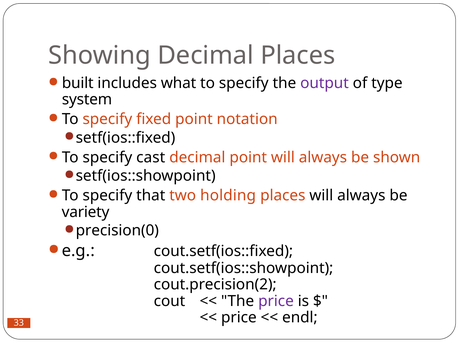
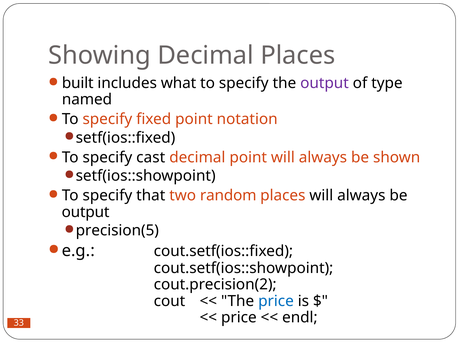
system: system -> named
holding: holding -> random
variety at (86, 212): variety -> output
precision(0: precision(0 -> precision(5
price at (276, 301) colour: purple -> blue
